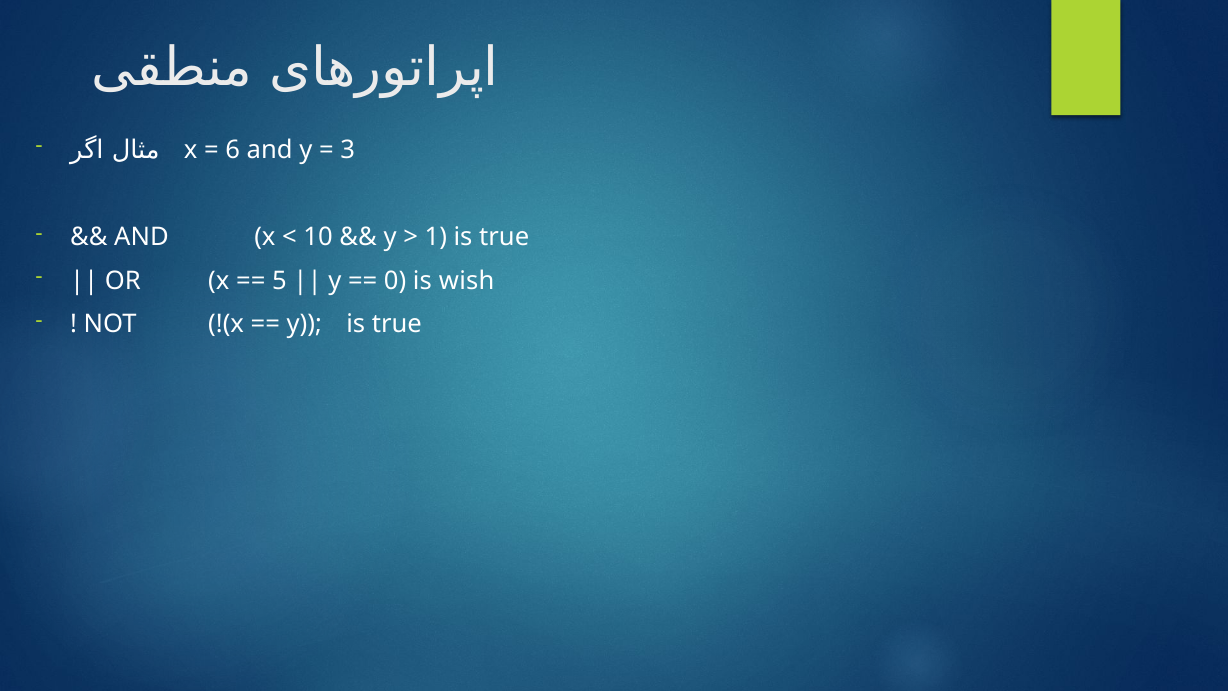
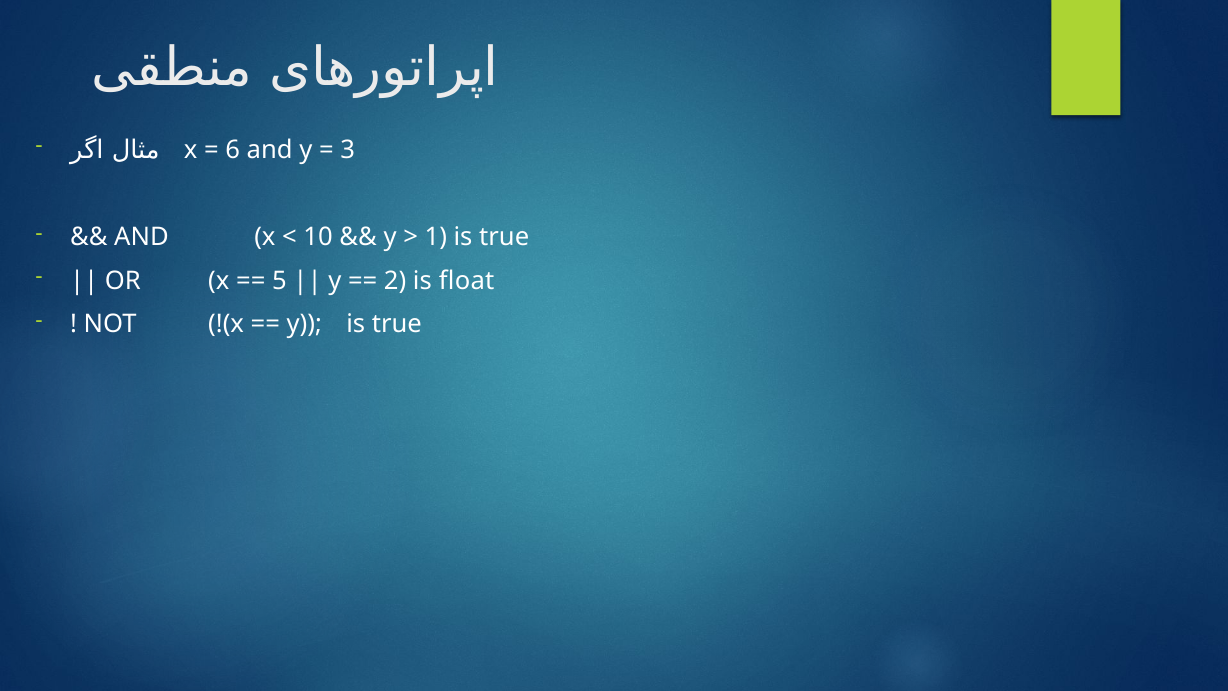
0: 0 -> 2
wish: wish -> float
